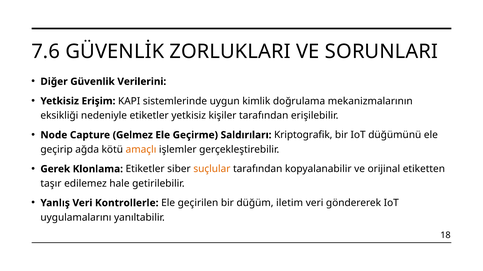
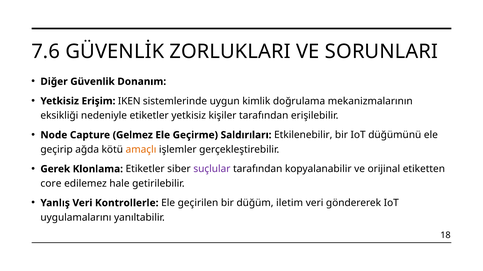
Verilerini: Verilerini -> Donanım
KAPI: KAPI -> IKEN
Kriptografik: Kriptografik -> Etkilenebilir
suçlular colour: orange -> purple
taşır: taşır -> core
